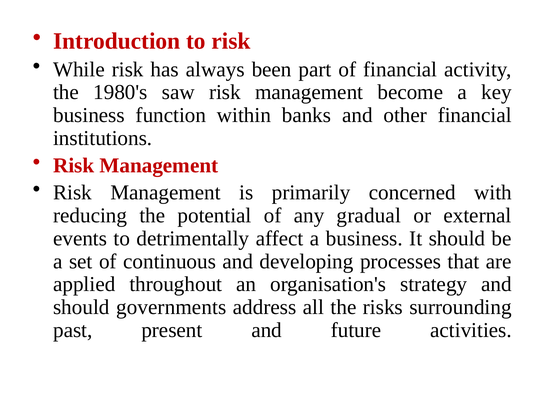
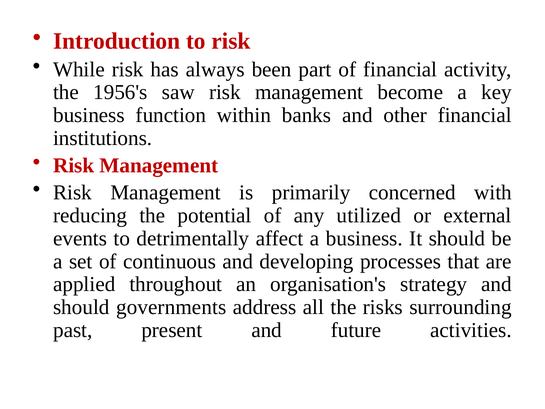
1980's: 1980's -> 1956's
gradual: gradual -> utilized
